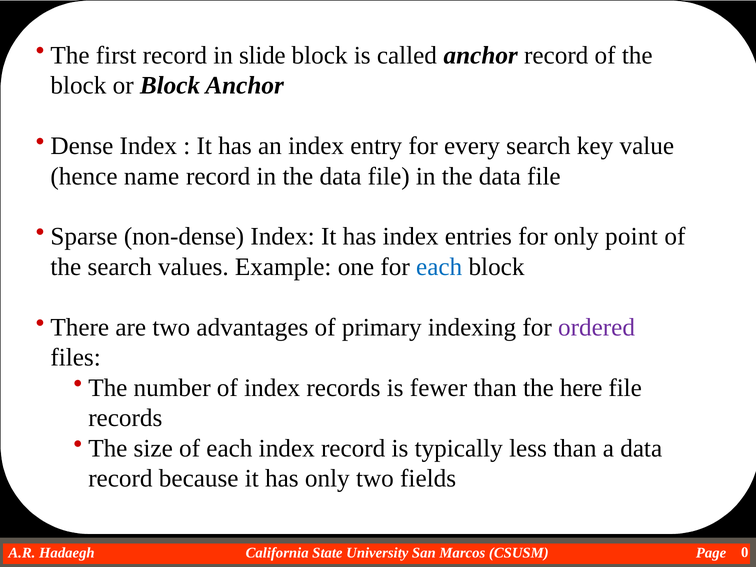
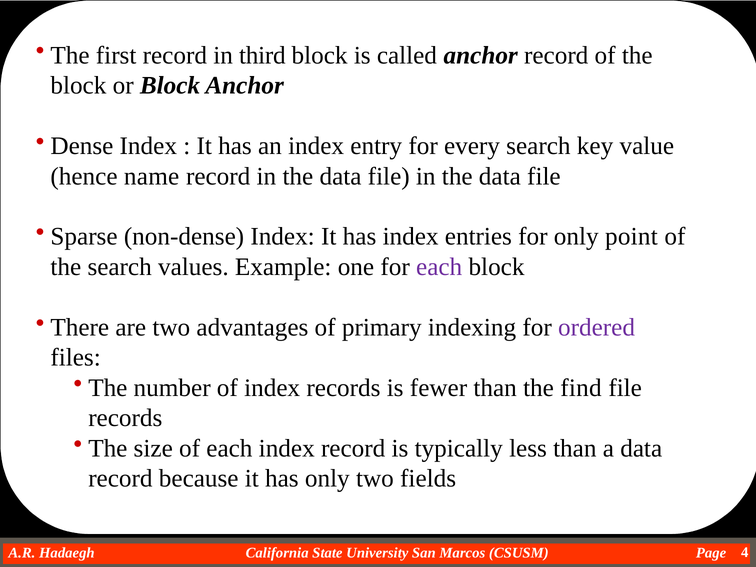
slide: slide -> third
each at (439, 267) colour: blue -> purple
here: here -> find
0: 0 -> 4
